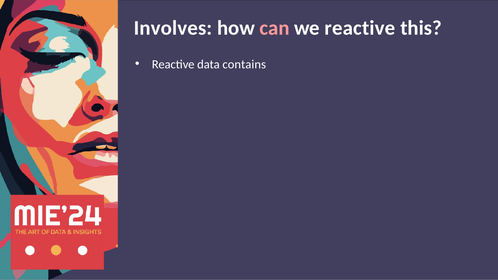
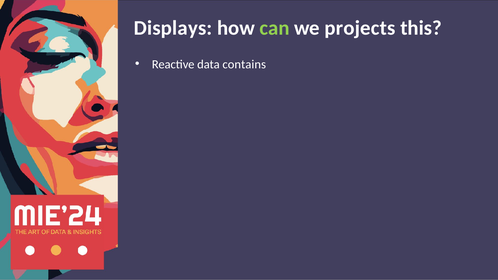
Involves: Involves -> Displays
can colour: pink -> light green
we reactive: reactive -> projects
